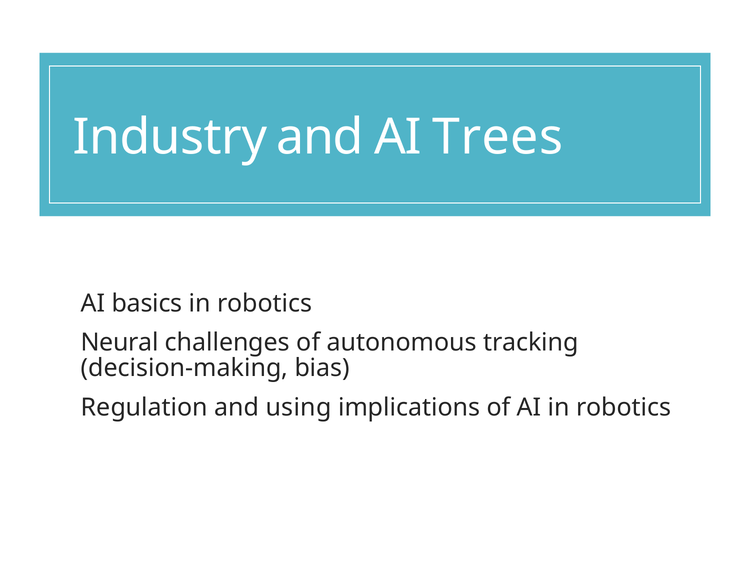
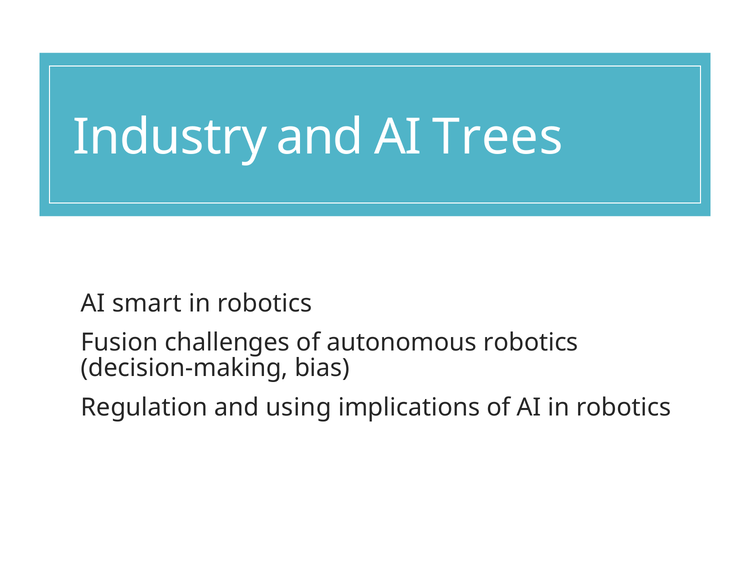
basics: basics -> smart
Neural: Neural -> Fusion
autonomous tracking: tracking -> robotics
